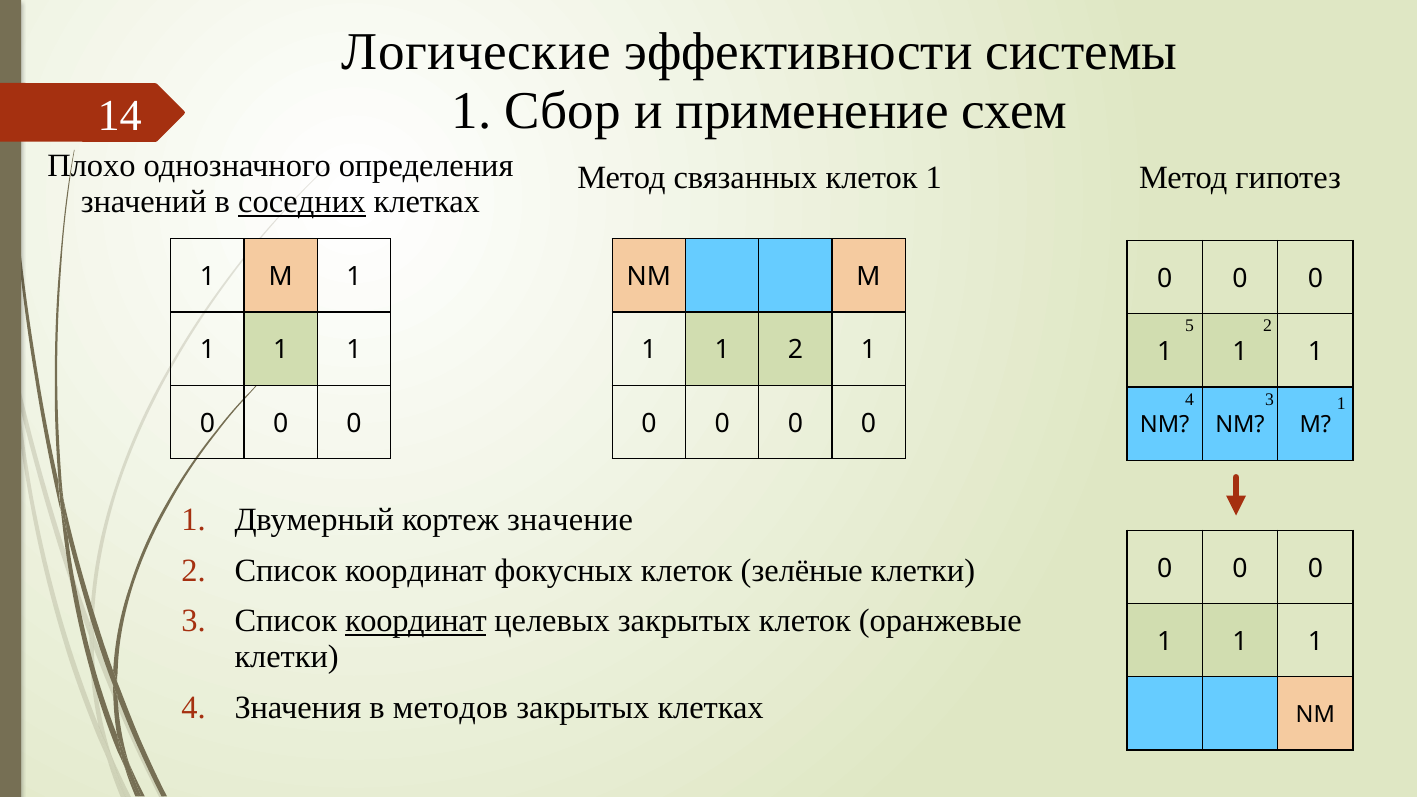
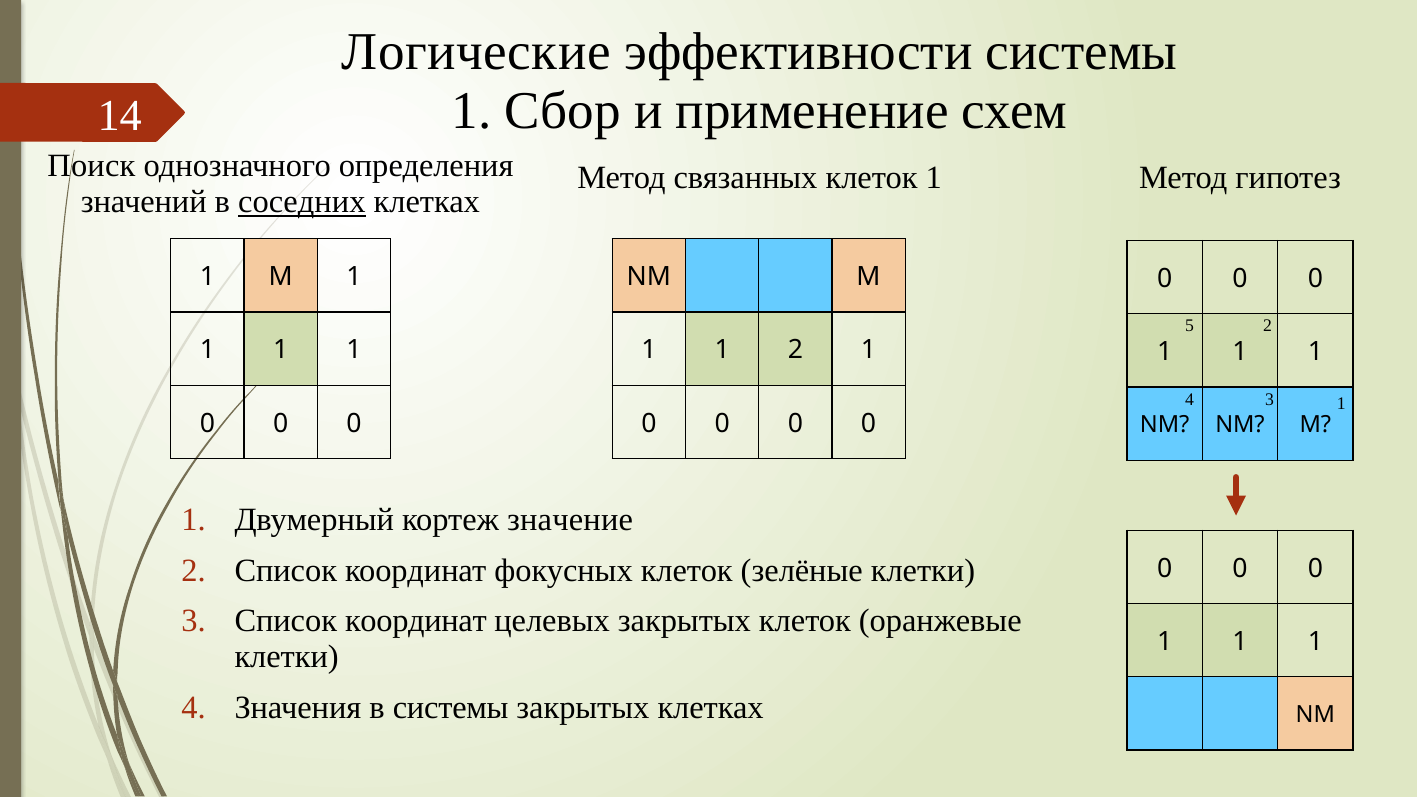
Плохо: Плохо -> Поиск
координат at (416, 621) underline: present -> none
в методов: методов -> системы
